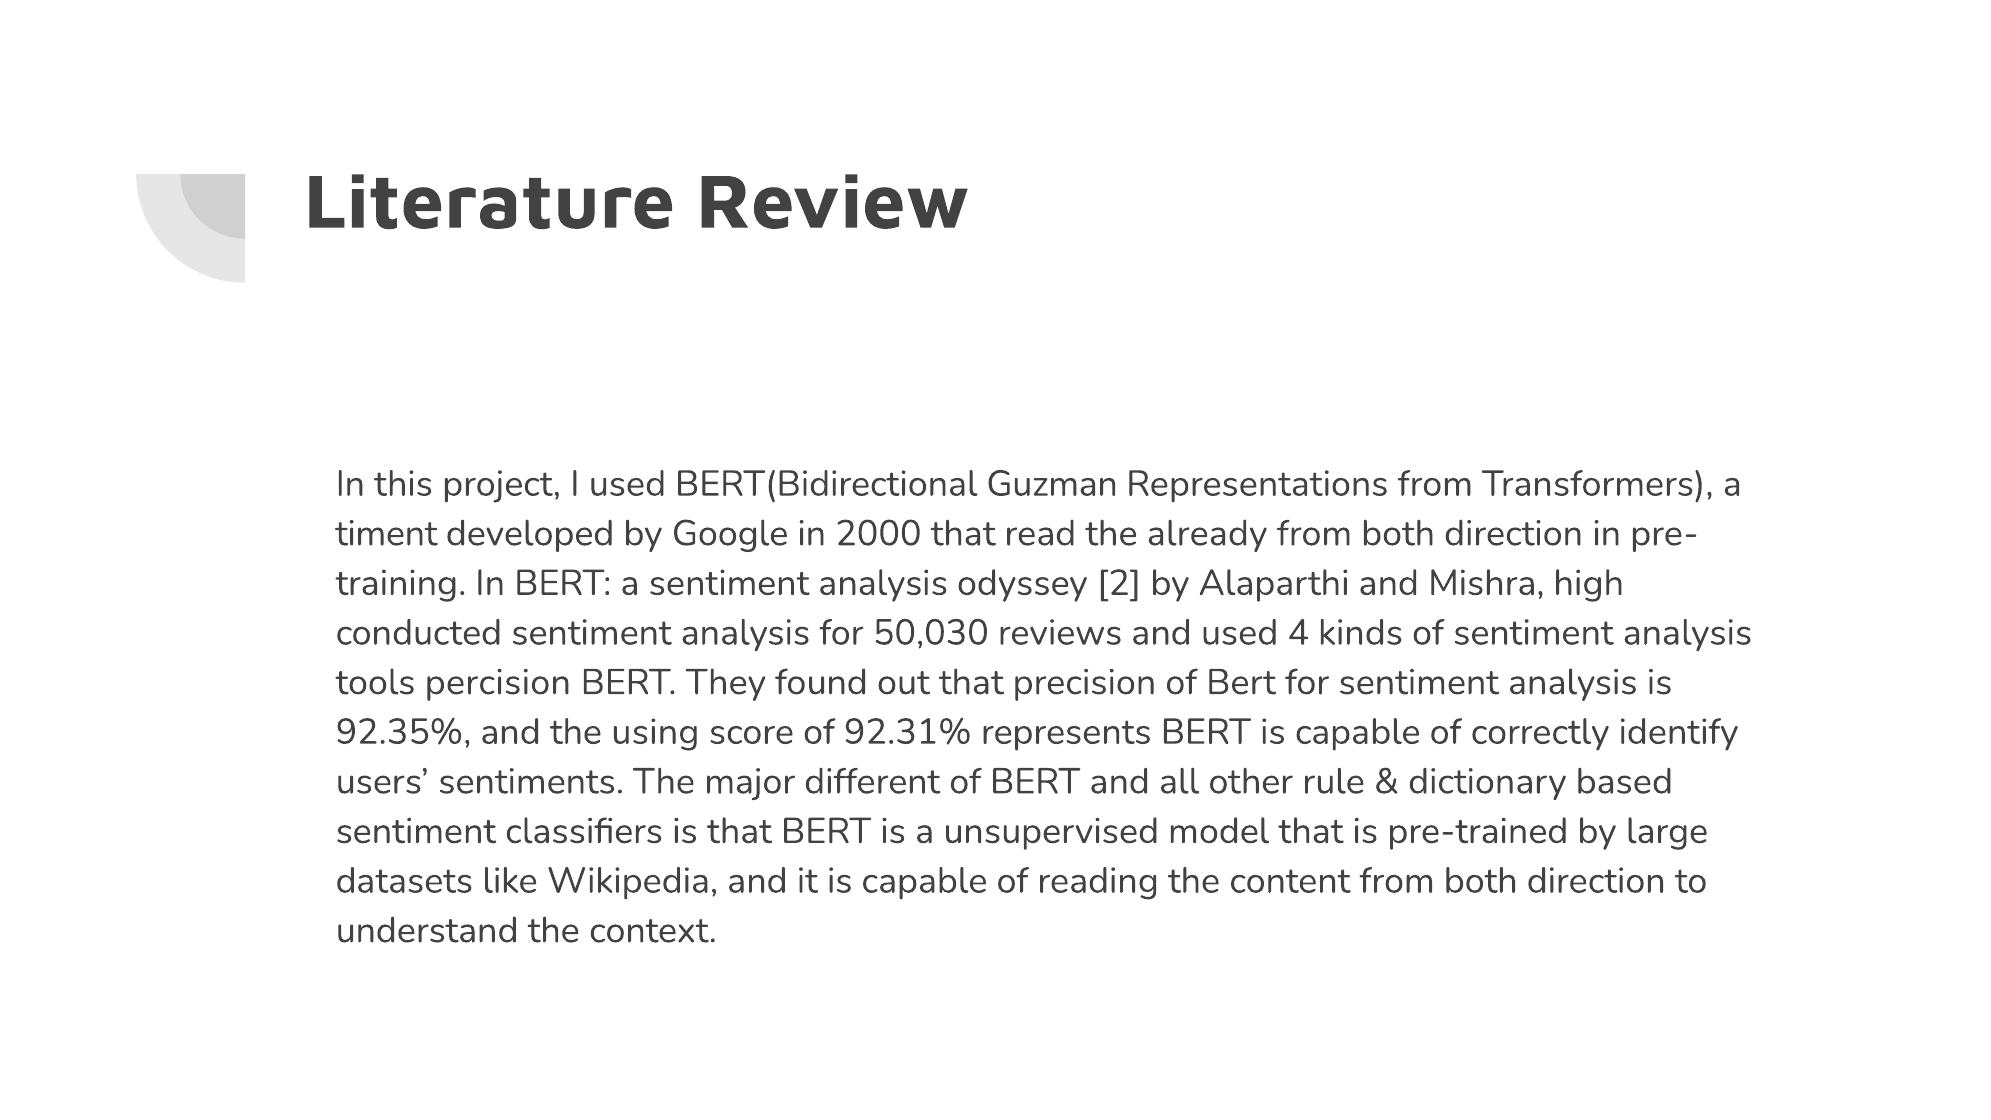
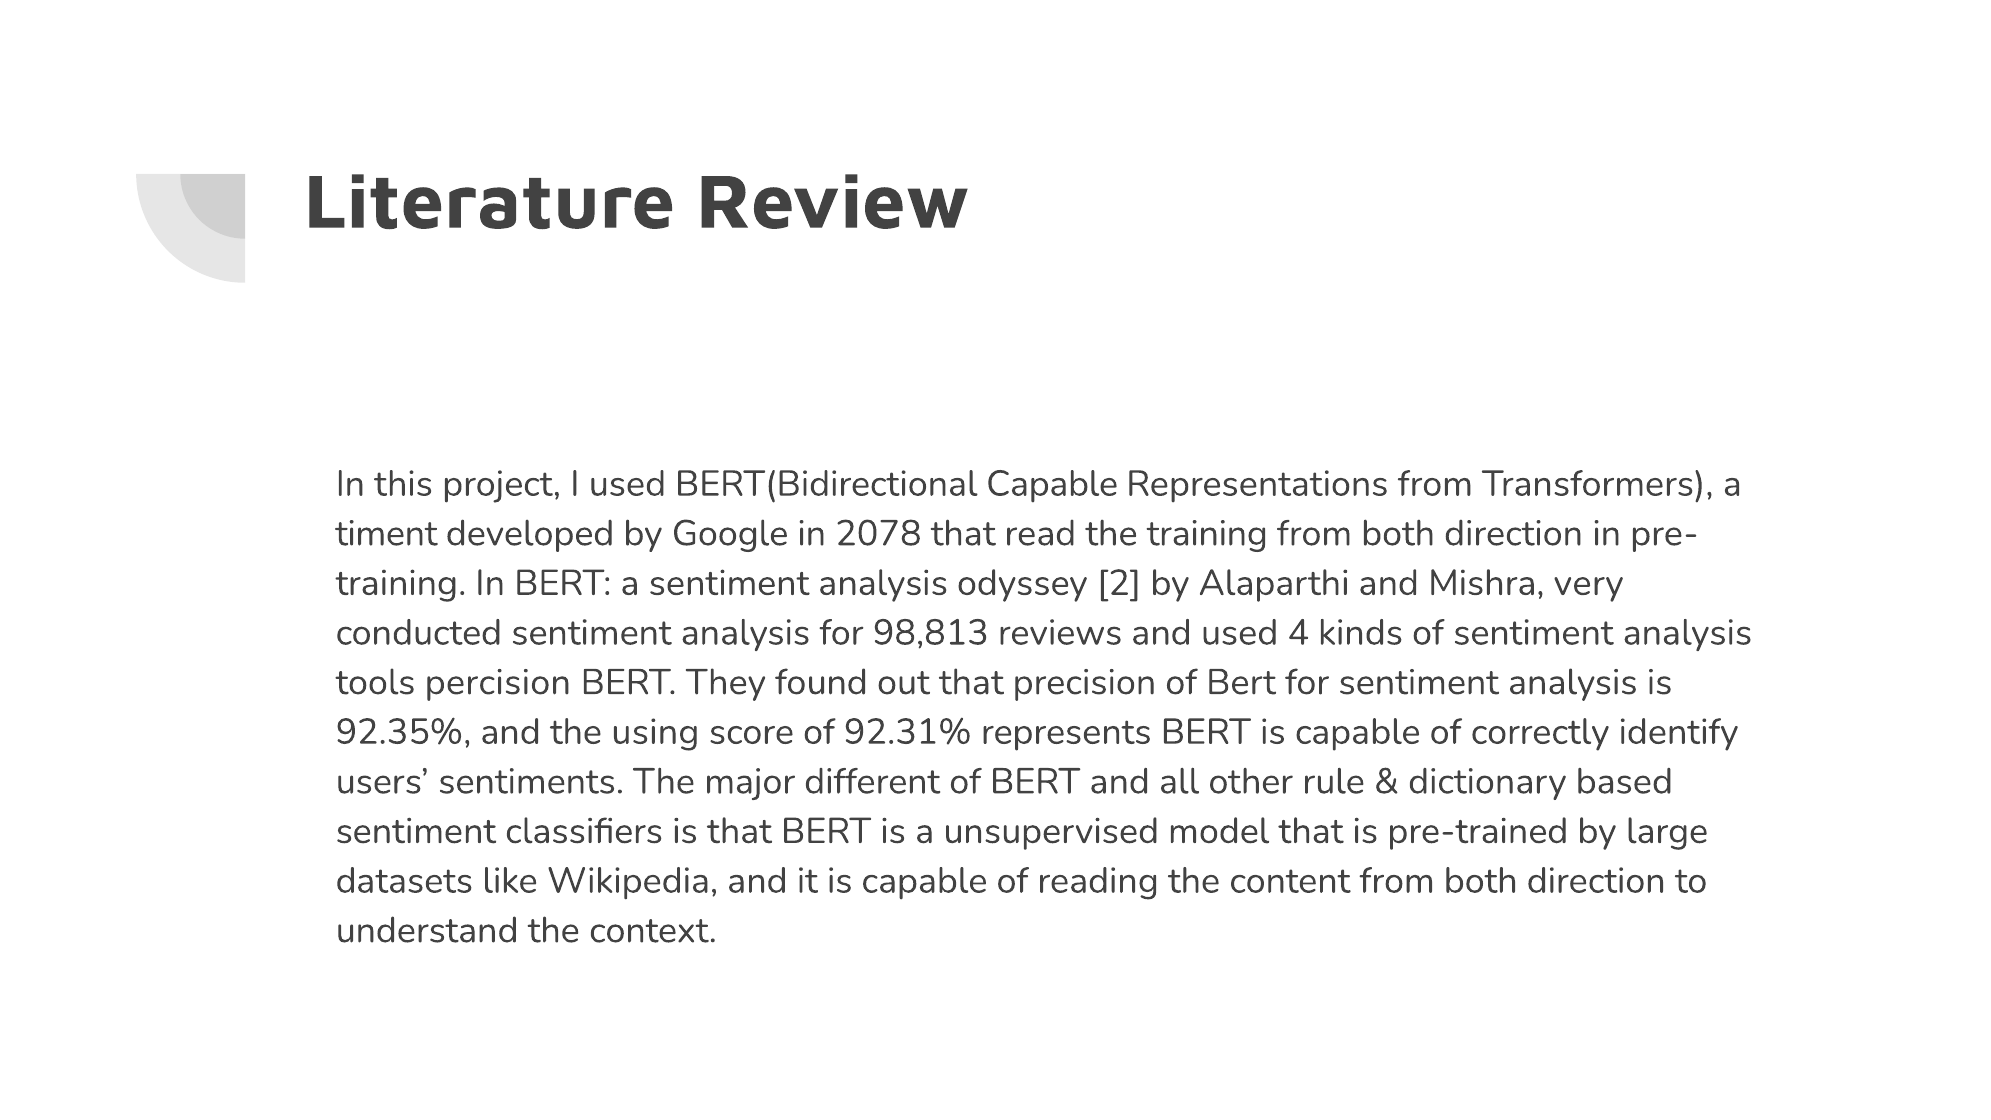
BERT(Bidirectional Guzman: Guzman -> Capable
2000: 2000 -> 2078
the already: already -> training
high: high -> very
50,030: 50,030 -> 98,813
